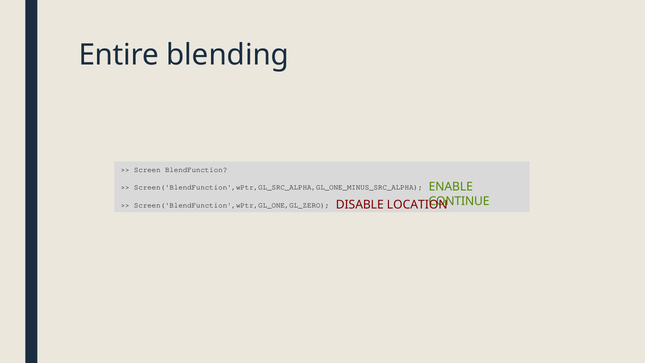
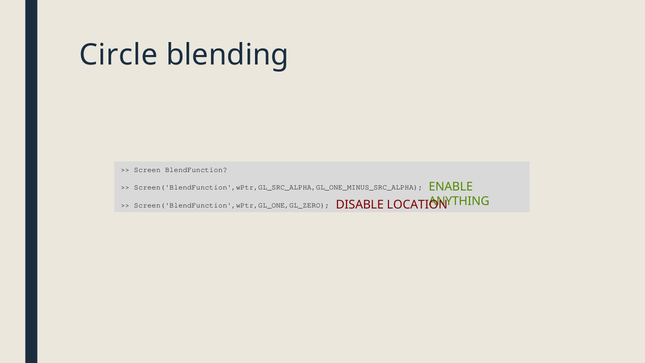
Entire: Entire -> Circle
CONTINUE: CONTINUE -> ANYTHING
